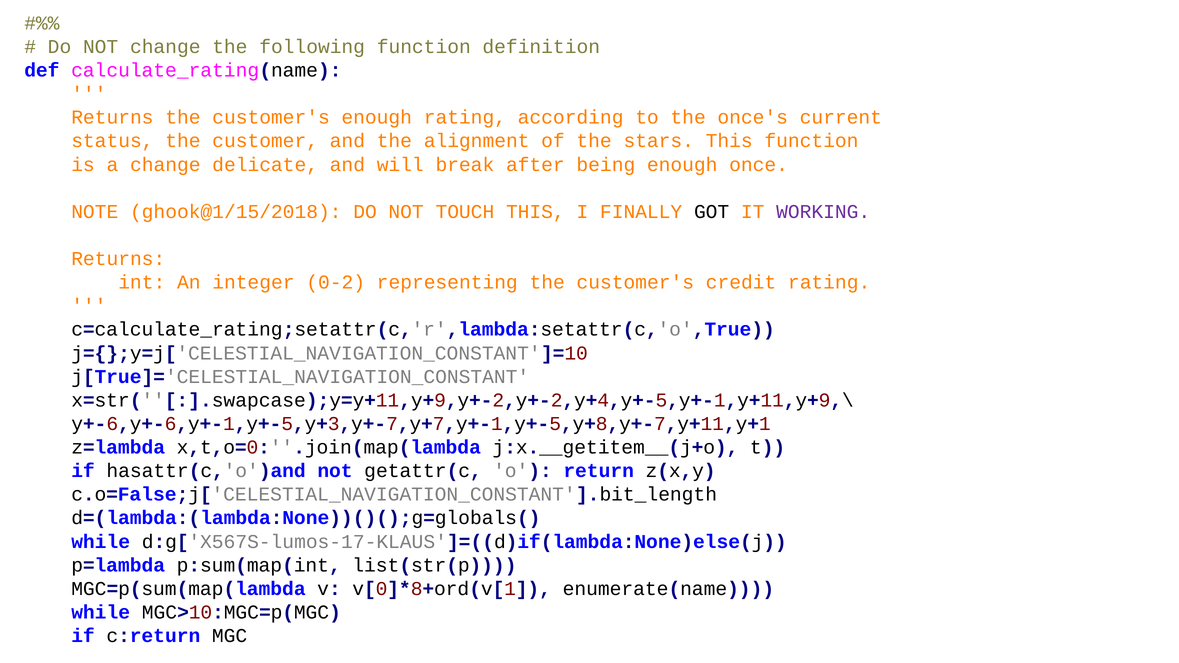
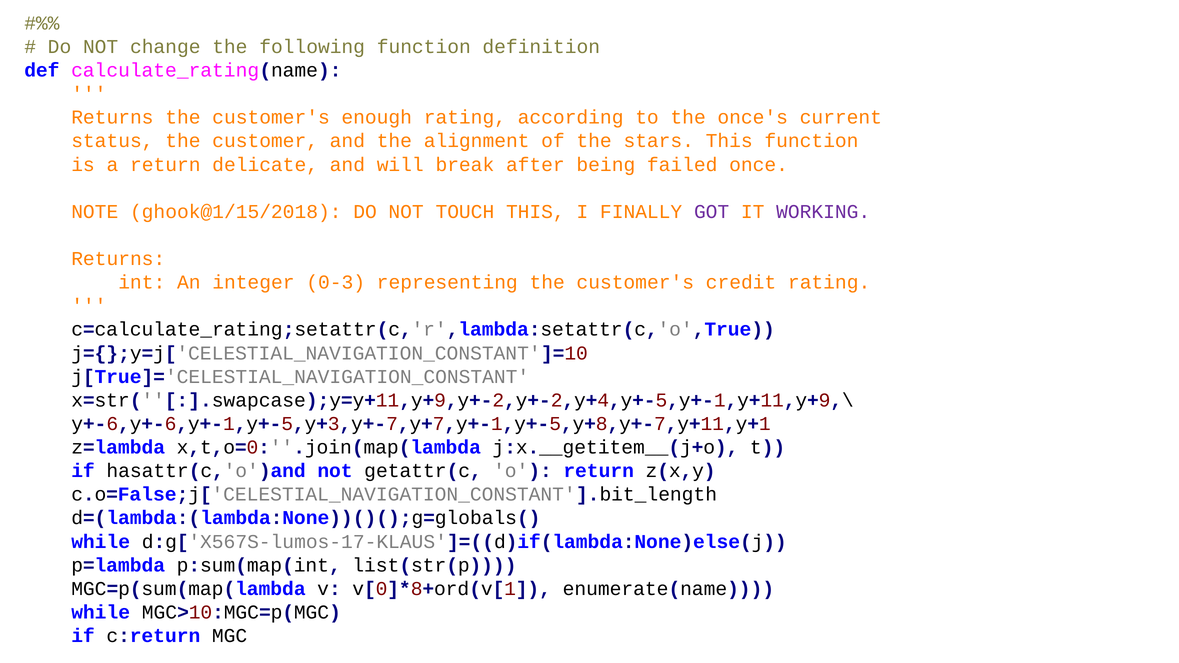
a change: change -> return
being enough: enough -> failed
GOT colour: black -> purple
0-2: 0-2 -> 0-3
